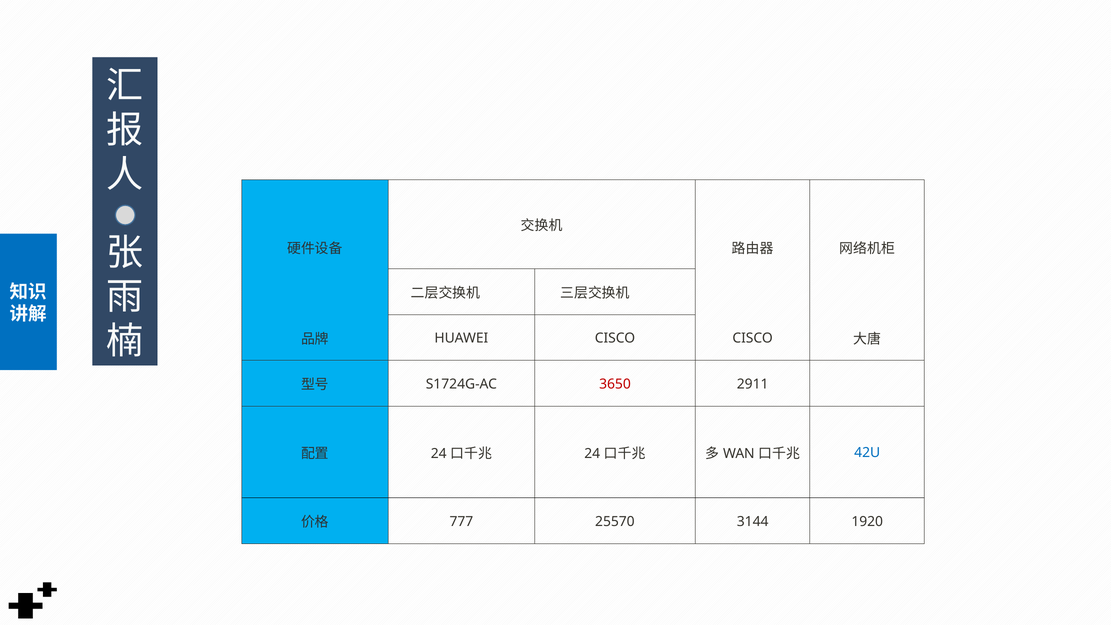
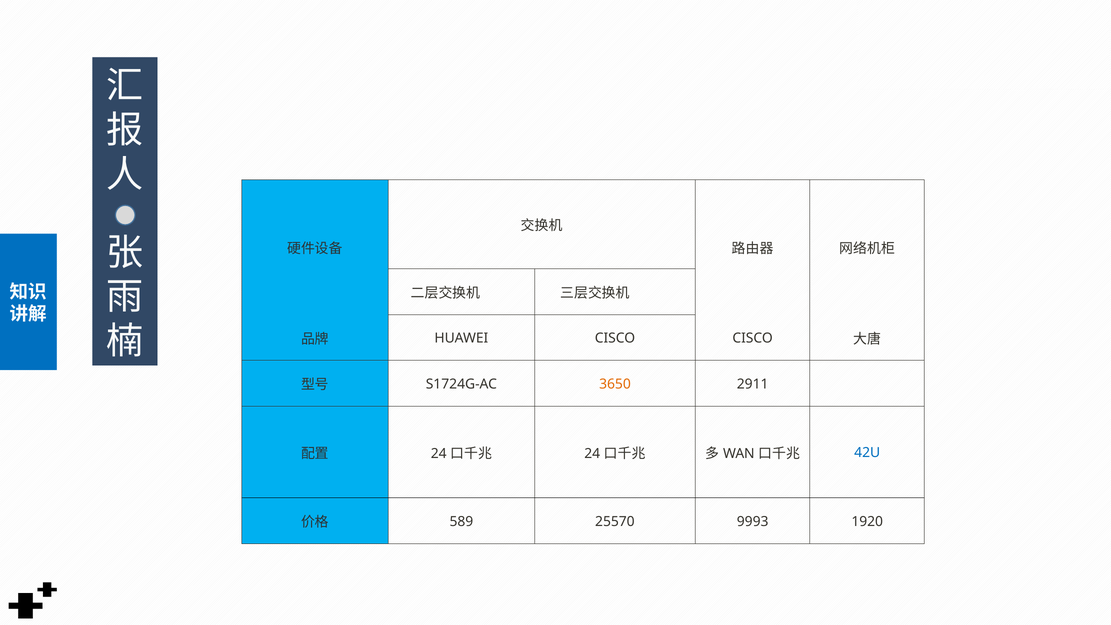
3650 colour: red -> orange
777: 777 -> 589
3144: 3144 -> 9993
